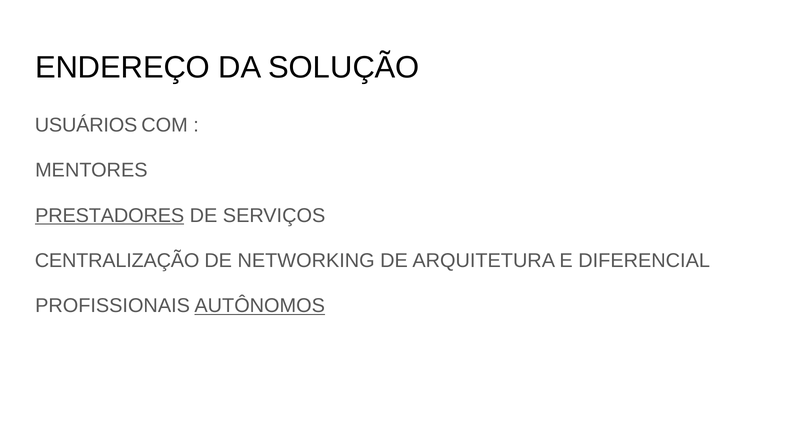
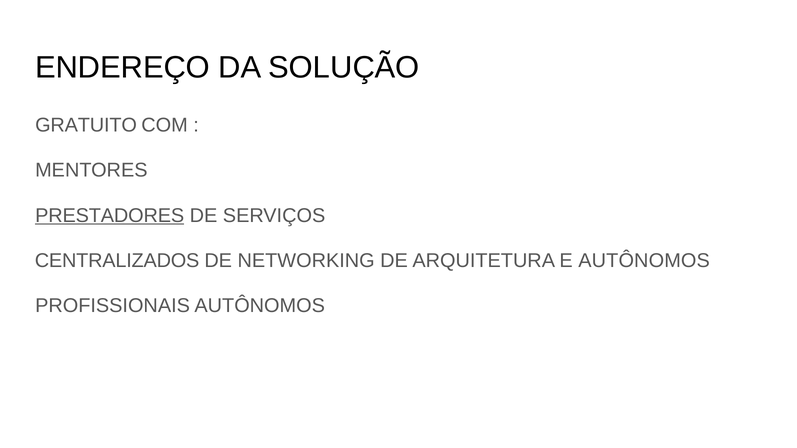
USUÁRIOS: USUÁRIOS -> GRATUITO
CENTRALIZAÇÃO: CENTRALIZAÇÃO -> CENTRALIZADOS
E DIFERENCIAL: DIFERENCIAL -> AUTÔNOMOS
AUTÔNOMOS at (260, 306) underline: present -> none
